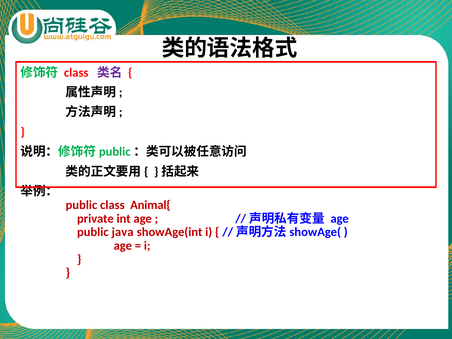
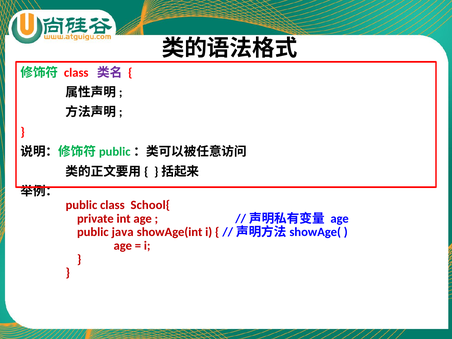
Animal{: Animal{ -> School{
